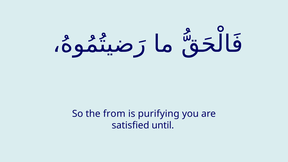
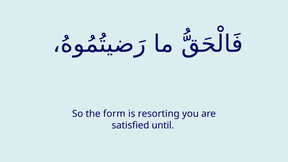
from: from -> form
purifying: purifying -> resorting
